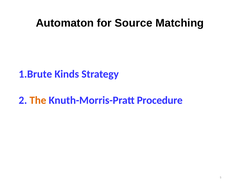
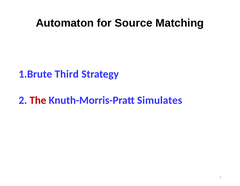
Kinds: Kinds -> Third
The colour: orange -> red
Procedure: Procedure -> Simulates
